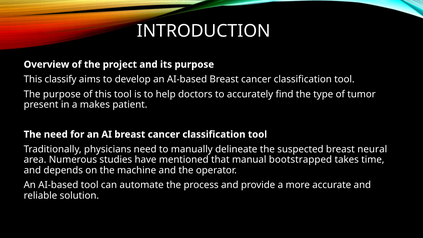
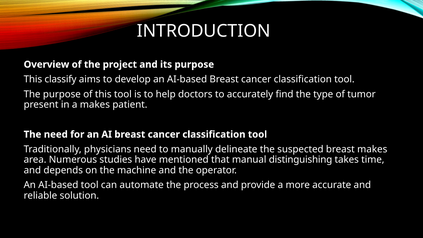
breast neural: neural -> makes
bootstrapped: bootstrapped -> distinguishing
